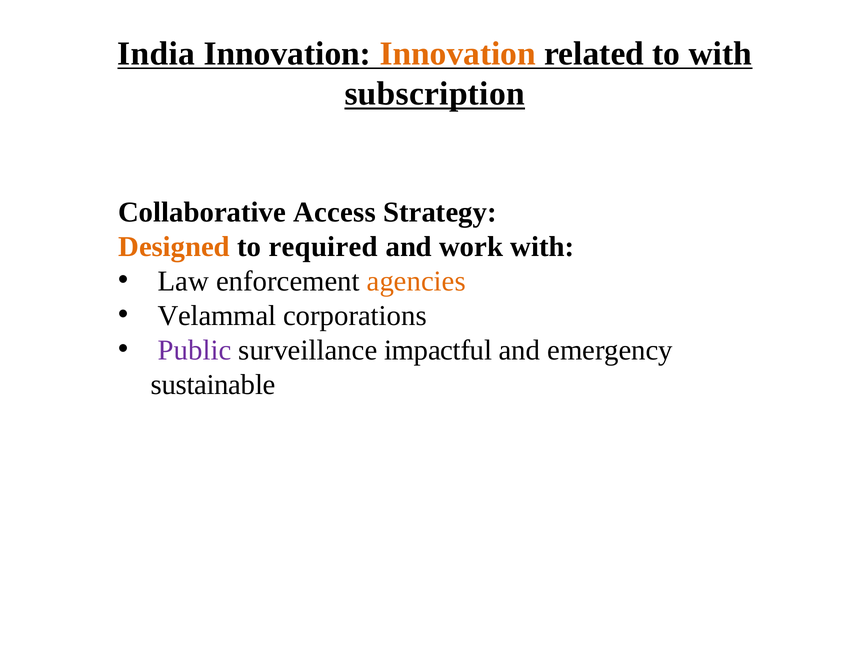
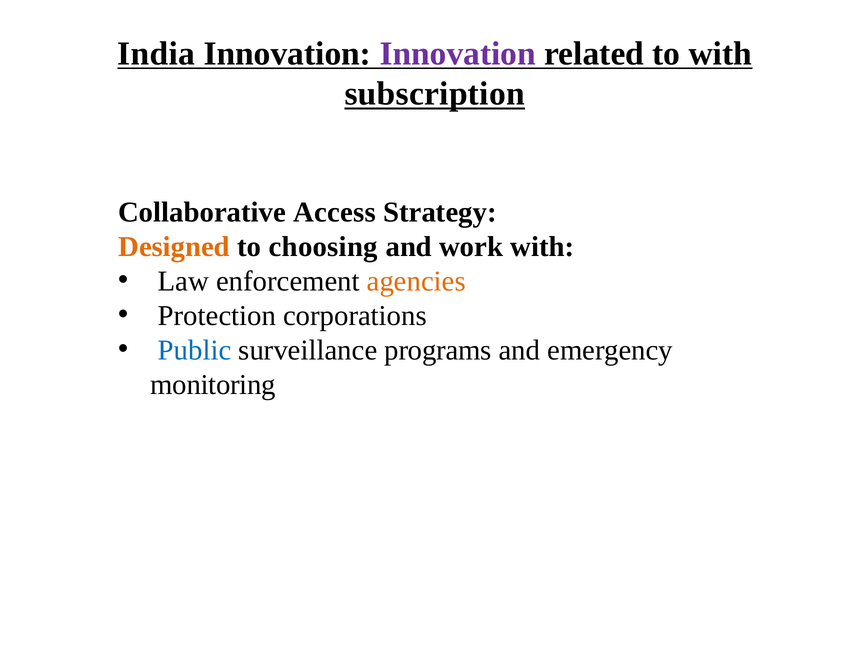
Innovation at (458, 53) colour: orange -> purple
required: required -> choosing
Velammal: Velammal -> Protection
Public colour: purple -> blue
impactful: impactful -> programs
sustainable: sustainable -> monitoring
